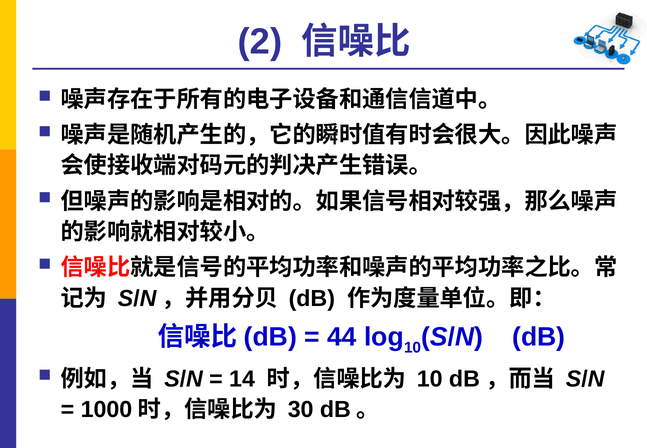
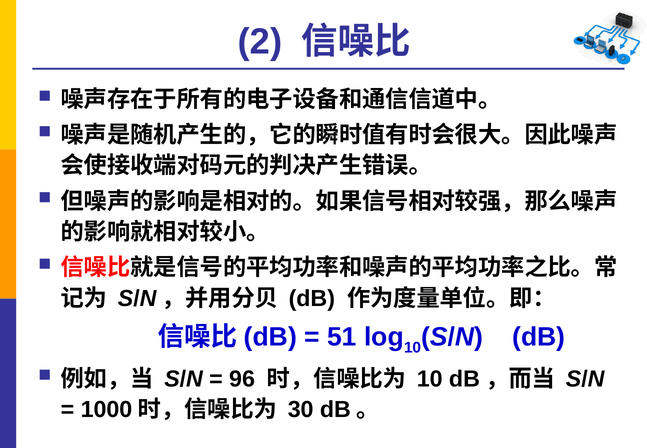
44: 44 -> 51
14: 14 -> 96
